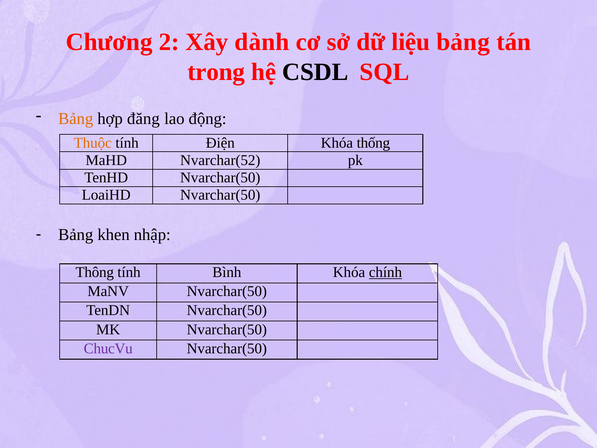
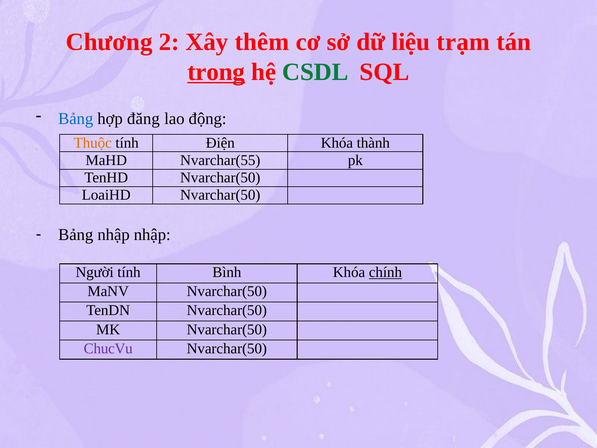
dành: dành -> thêm
liệu bảng: bảng -> trạm
trong underline: none -> present
CSDL colour: black -> green
Bảng at (76, 119) colour: orange -> blue
thống: thống -> thành
Nvarchar(52: Nvarchar(52 -> Nvarchar(55
Bảng khen: khen -> nhập
Thông: Thông -> Người
